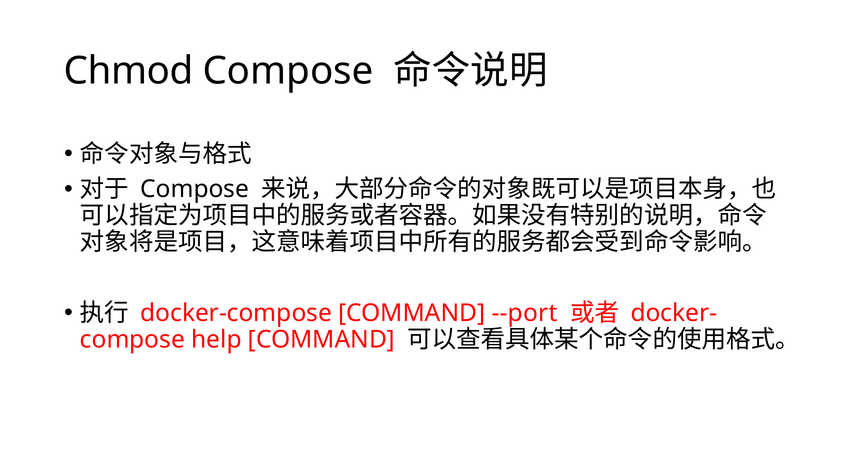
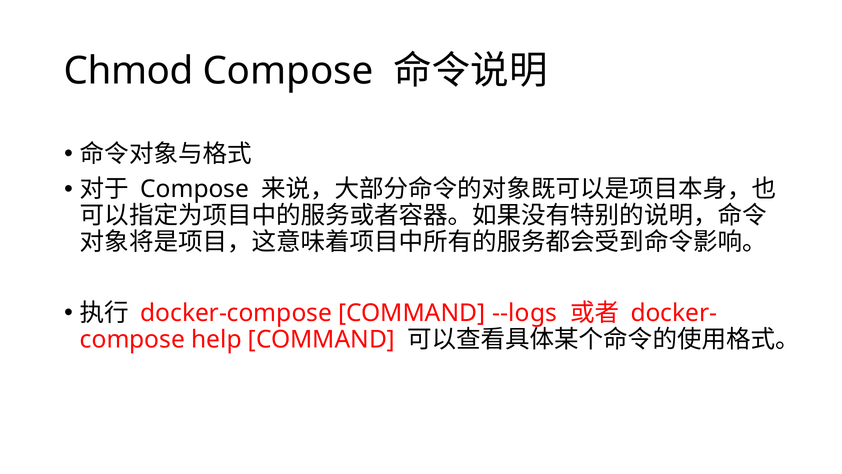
--port: --port -> --logs
